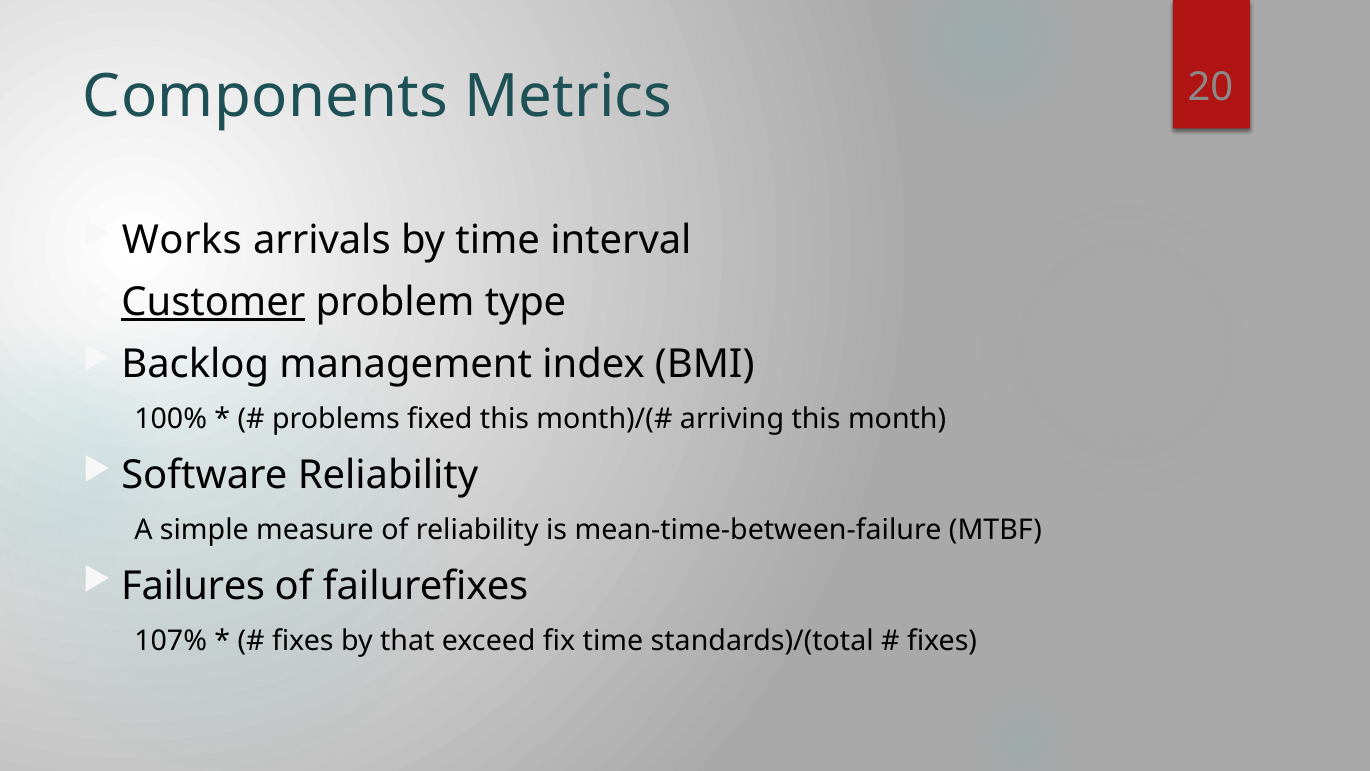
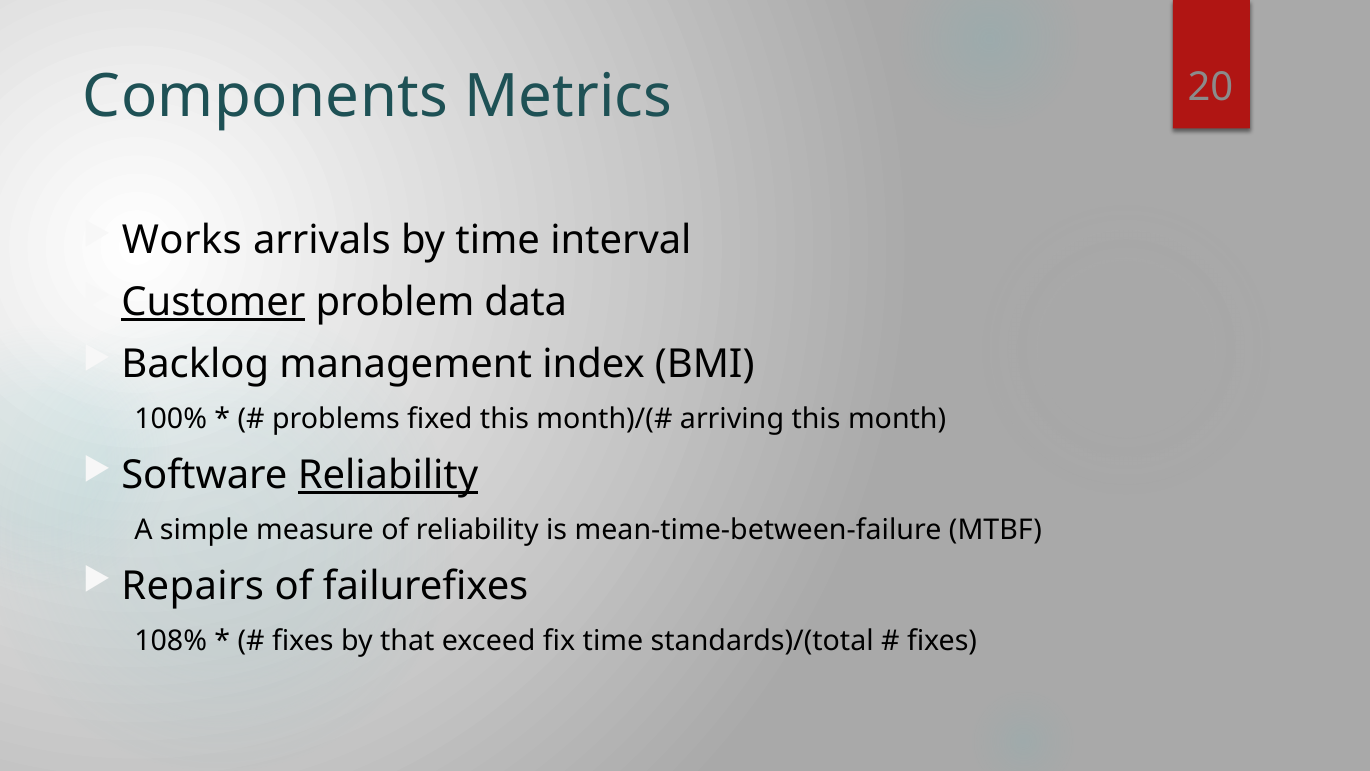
type: type -> data
Reliability at (388, 475) underline: none -> present
Failures: Failures -> Repairs
107%: 107% -> 108%
